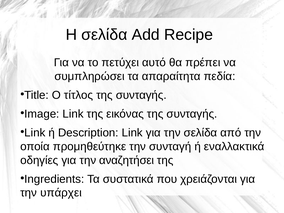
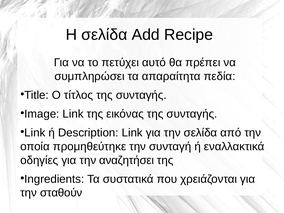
υπάρχει: υπάρχει -> σταθούν
